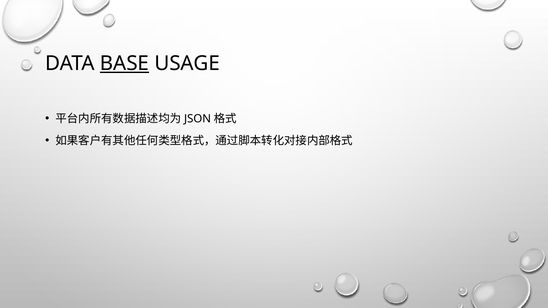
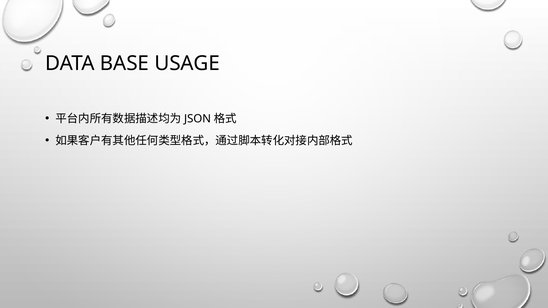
BASE underline: present -> none
